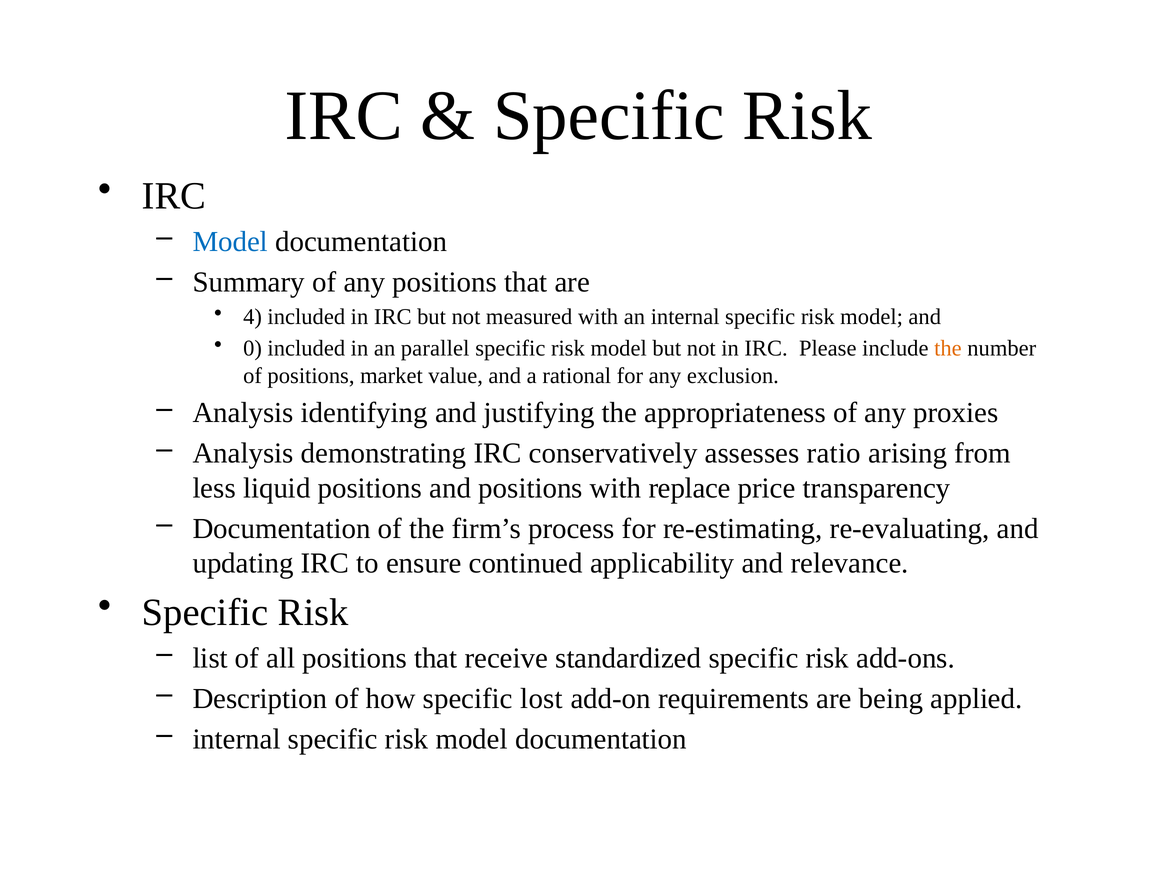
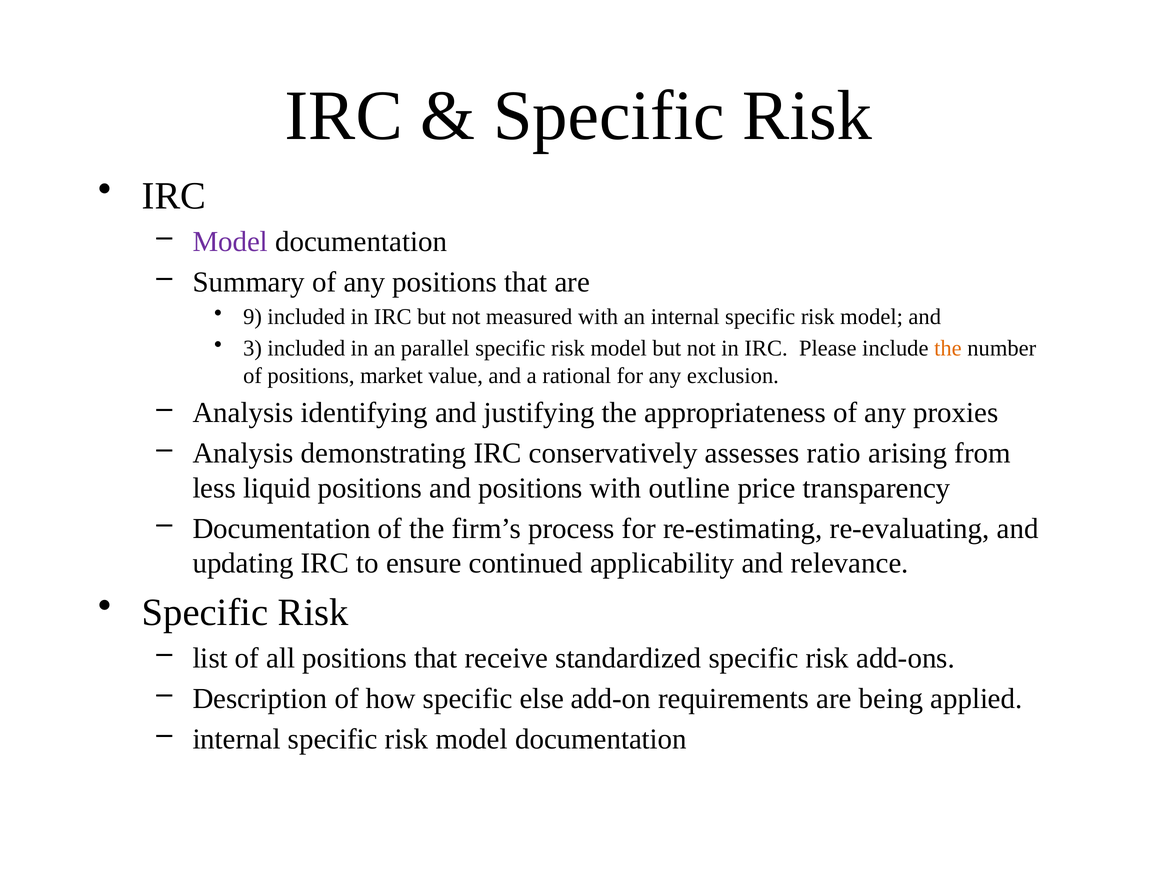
Model at (230, 241) colour: blue -> purple
4: 4 -> 9
0: 0 -> 3
replace: replace -> outline
lost: lost -> else
